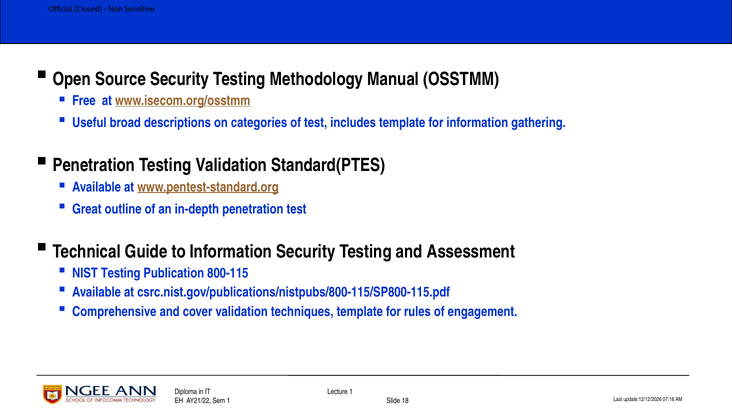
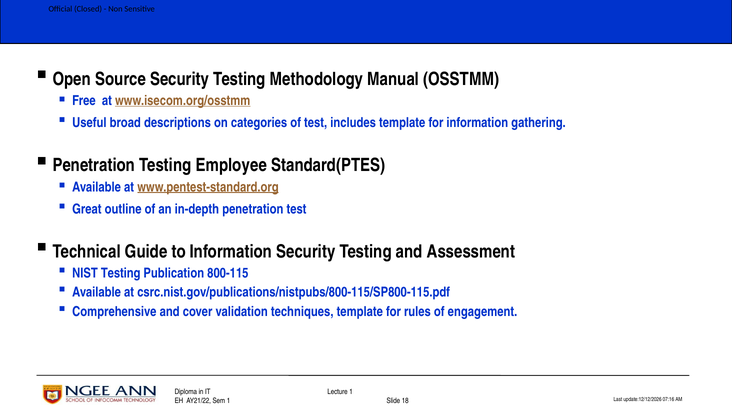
Testing Validation: Validation -> Employee
